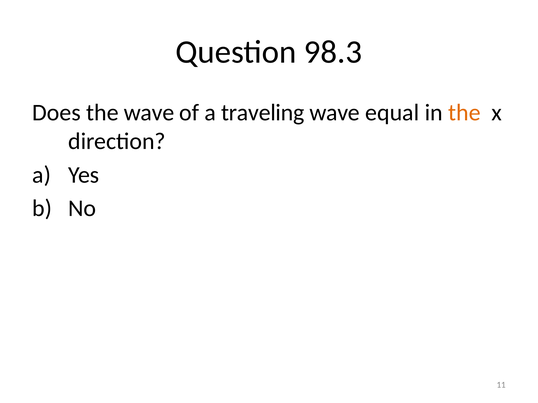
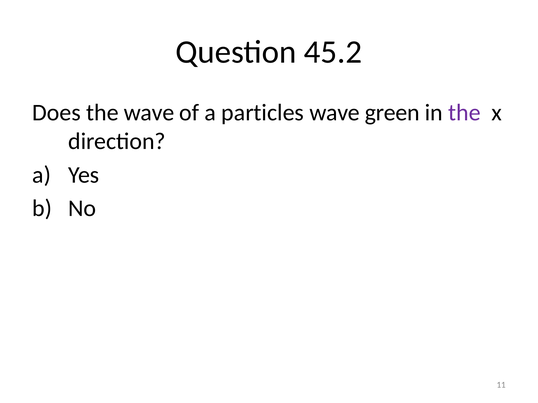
98.3: 98.3 -> 45.2
traveling: traveling -> particles
equal: equal -> green
the at (464, 113) colour: orange -> purple
